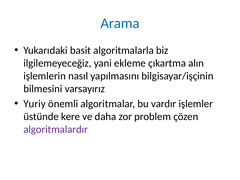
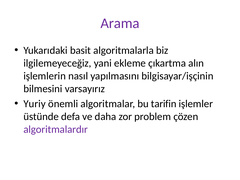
Arama colour: blue -> purple
vardır: vardır -> tarifin
kere: kere -> defa
